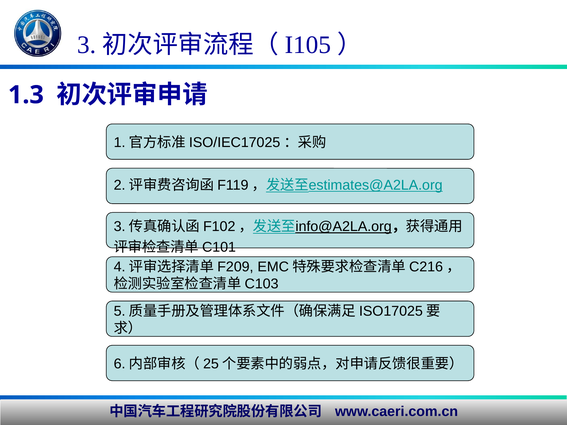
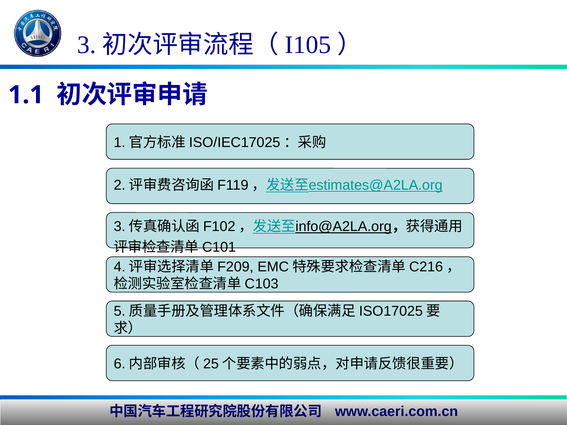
1.3: 1.3 -> 1.1
